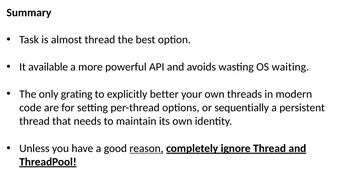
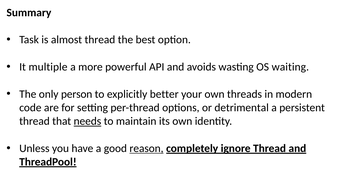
available: available -> multiple
grating: grating -> person
sequentially: sequentially -> detrimental
needs underline: none -> present
